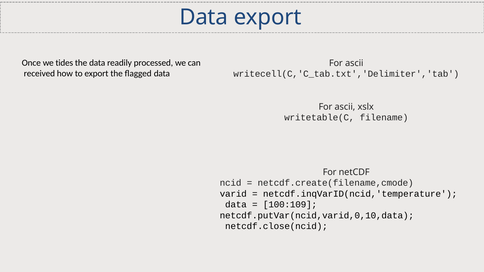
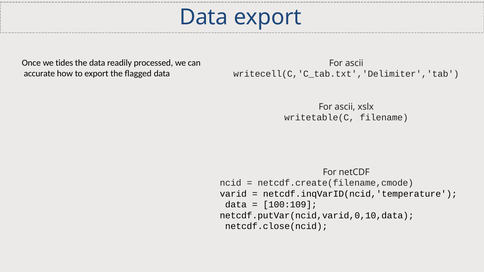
received: received -> accurate
